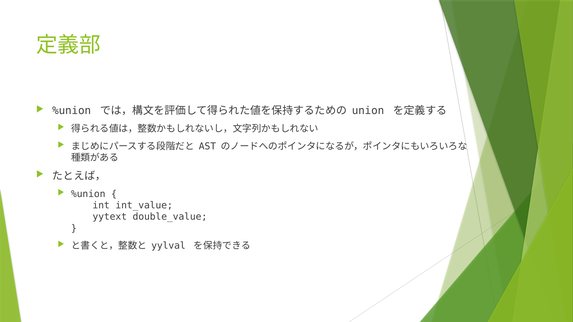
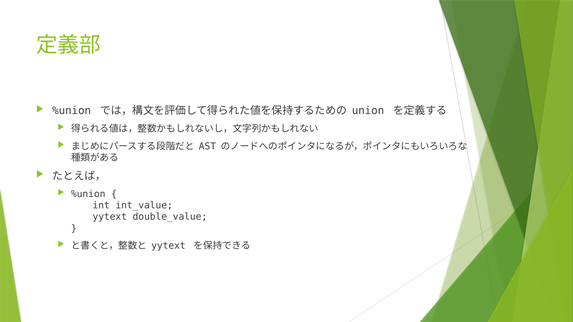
yylval at (168, 246): yylval -> yytext
